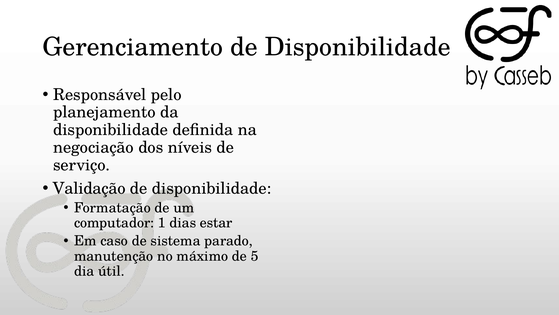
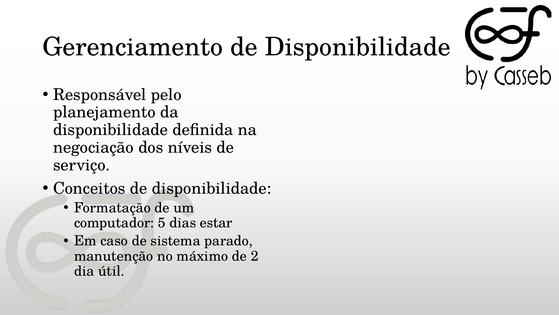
Validação: Validação -> Conceitos
1: 1 -> 5
5: 5 -> 2
